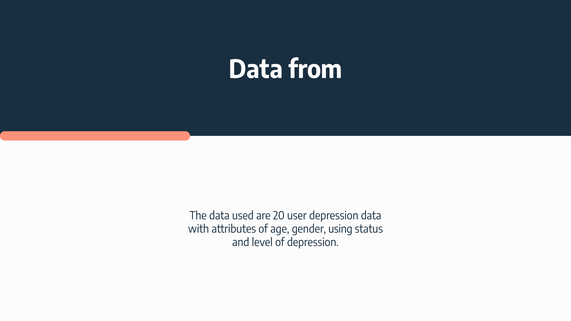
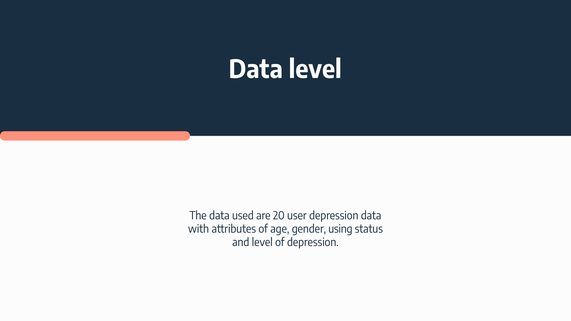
Data from: from -> level
